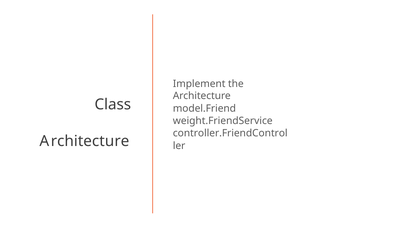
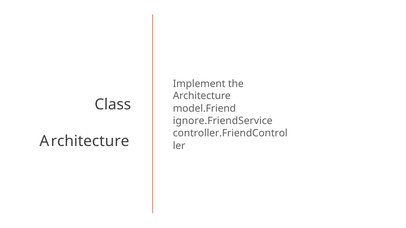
weight.FriendService: weight.FriendService -> ignore.FriendService
